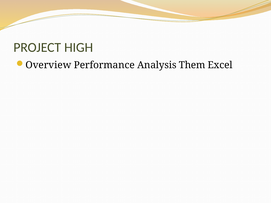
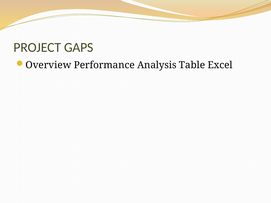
HIGH: HIGH -> GAPS
Them: Them -> Table
